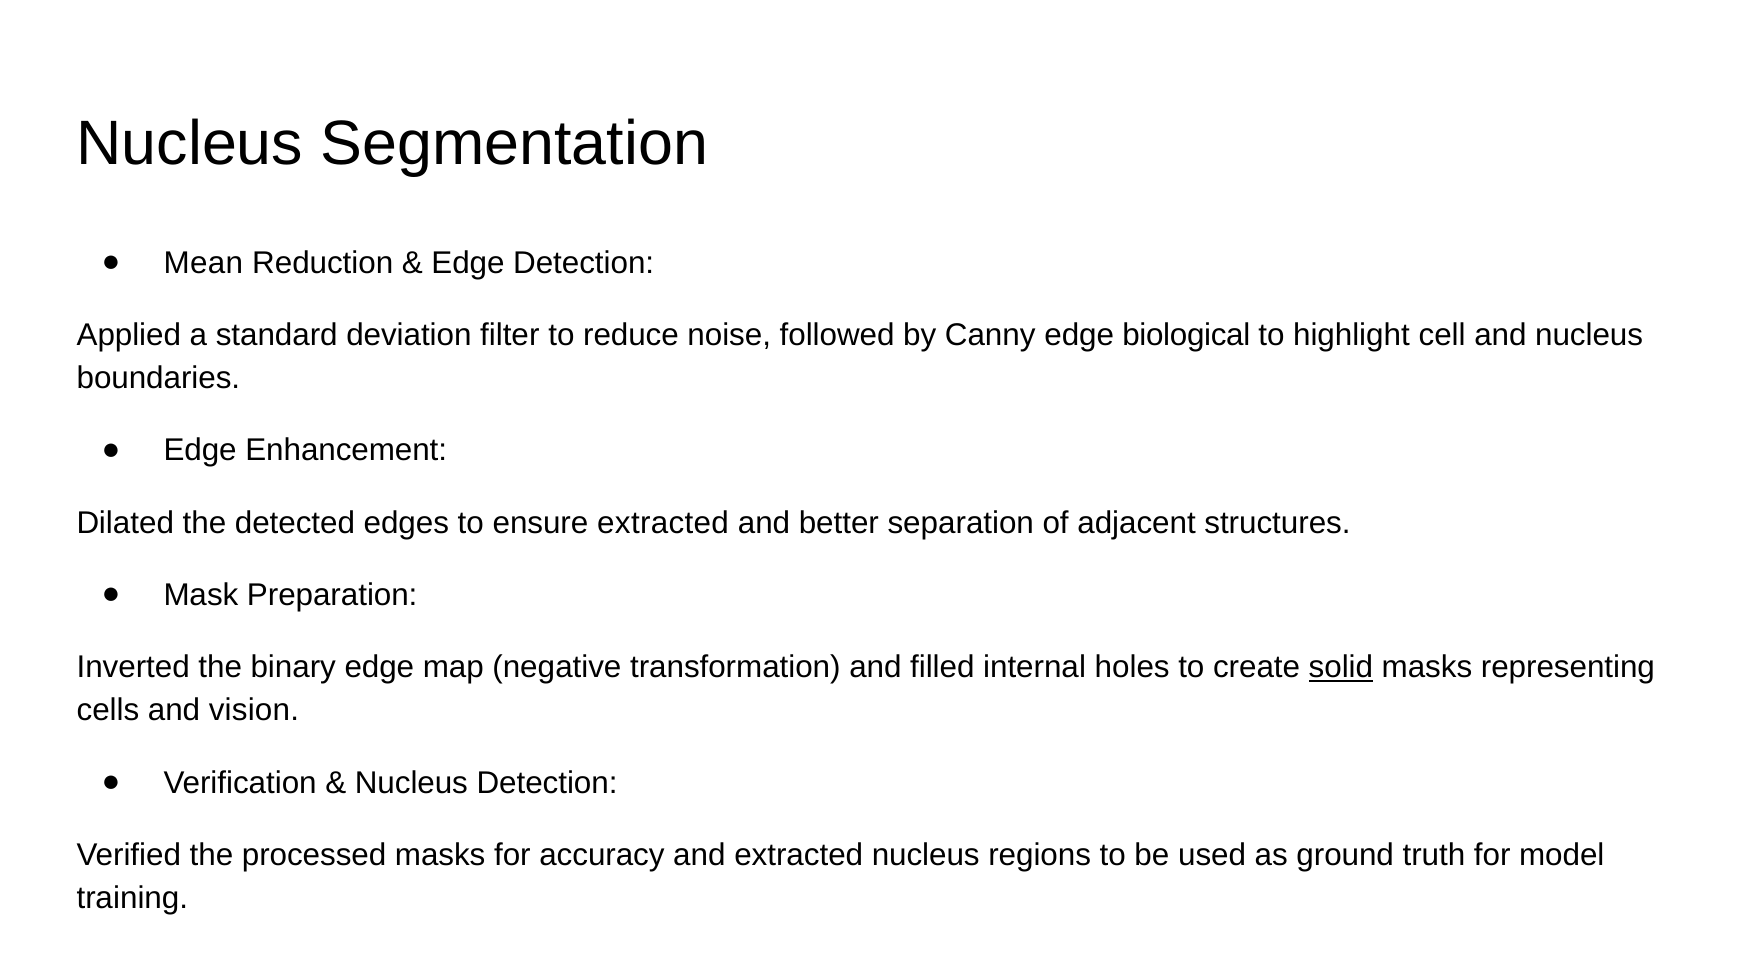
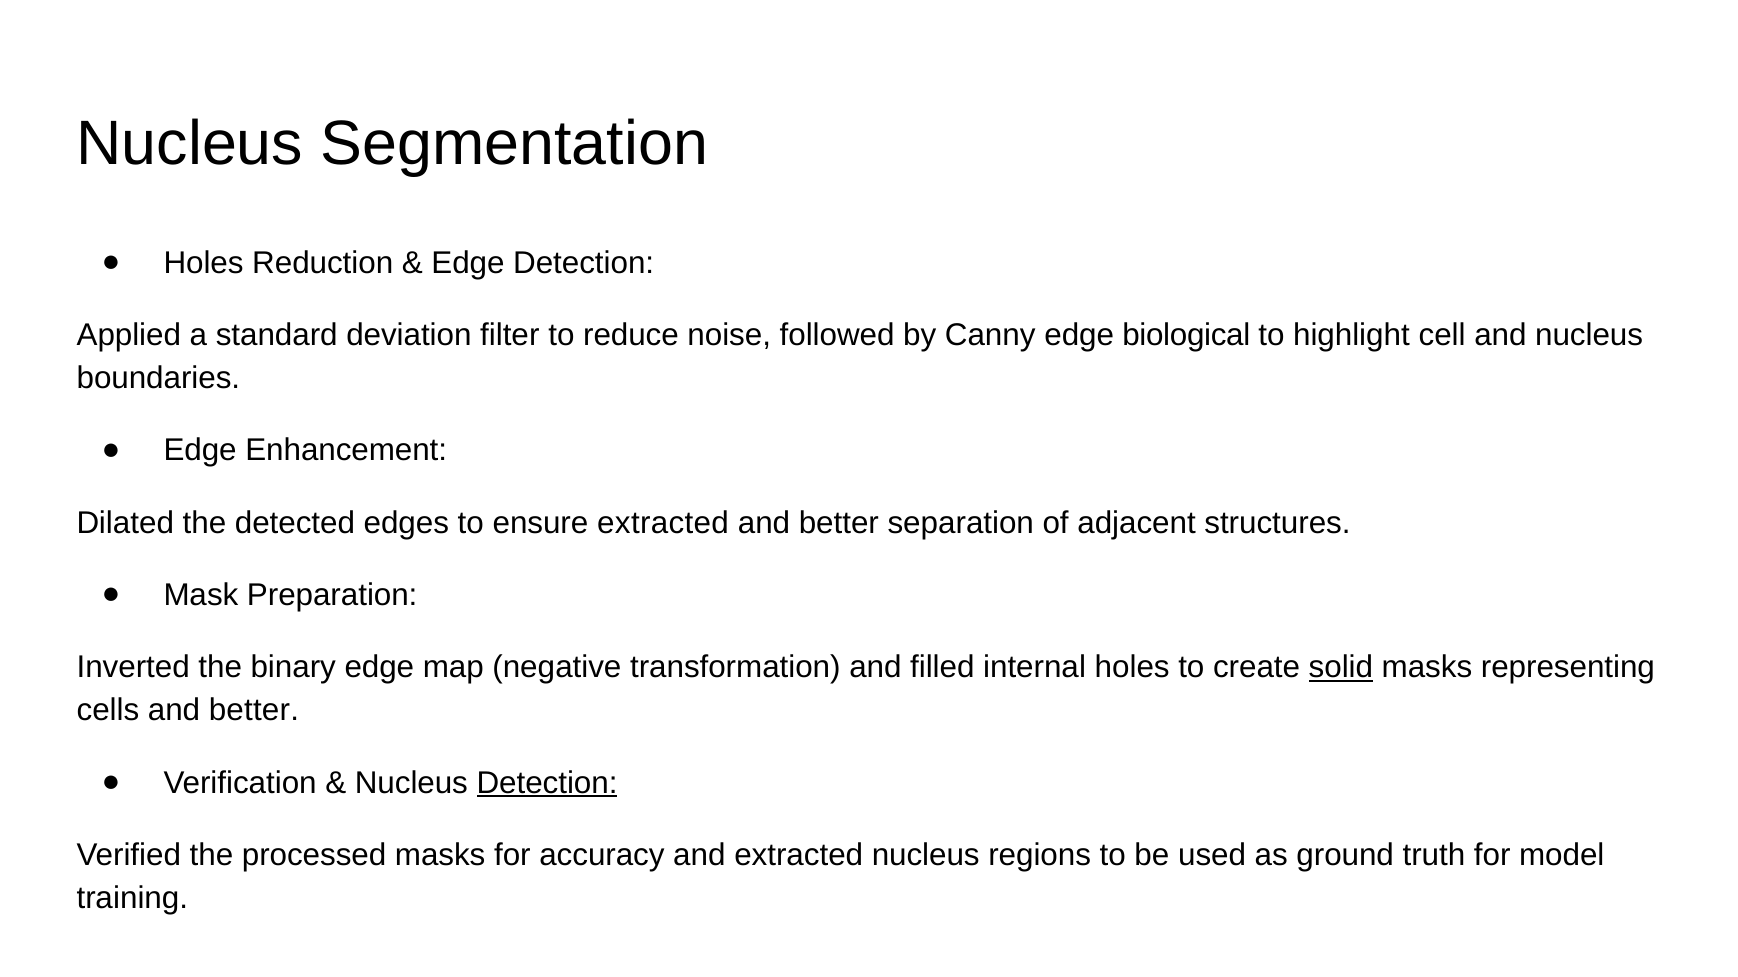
Mean at (203, 263): Mean -> Holes
cells and vision: vision -> better
Detection at (547, 783) underline: none -> present
